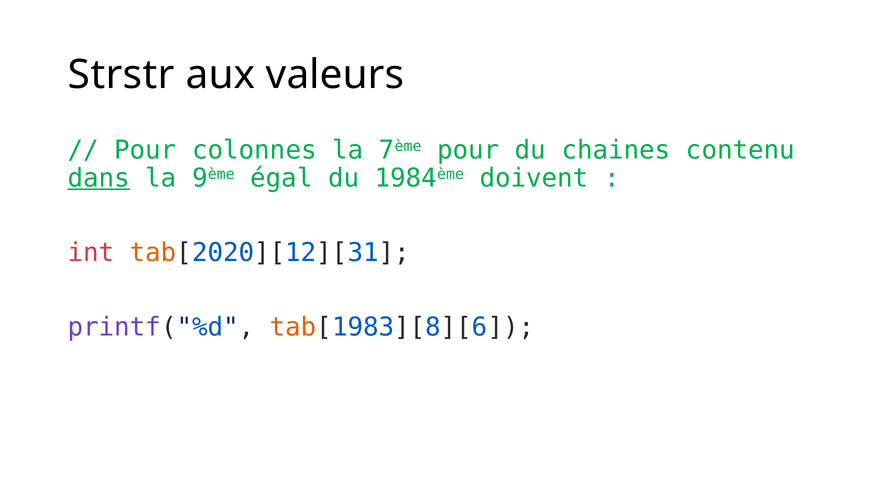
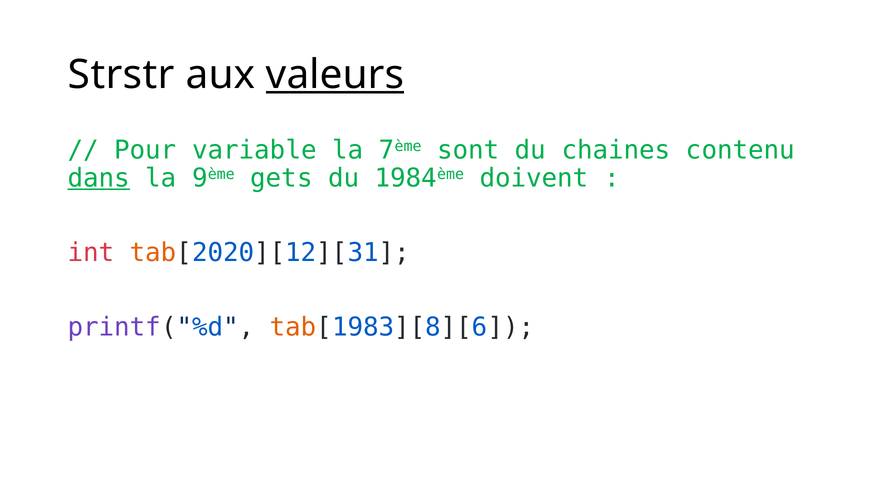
valeurs underline: none -> present
colonnes: colonnes -> variable
7ème pour: pour -> sont
égal: égal -> gets
